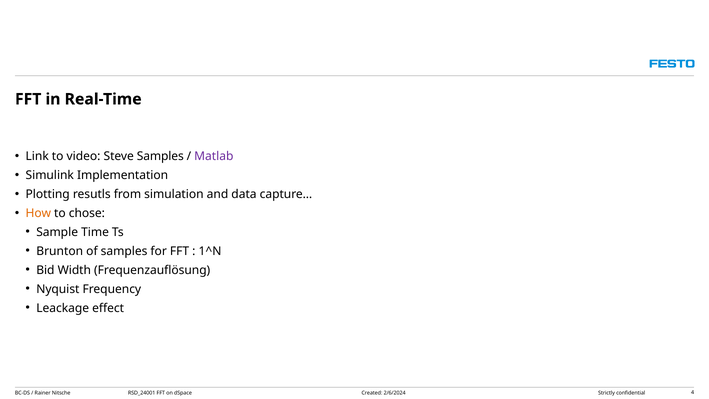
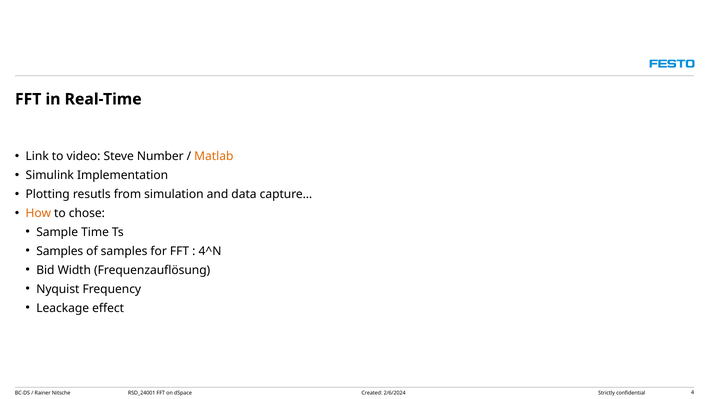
Steve Samples: Samples -> Number
Matlab colour: purple -> orange
Brunton at (60, 251): Brunton -> Samples
1^N: 1^N -> 4^N
